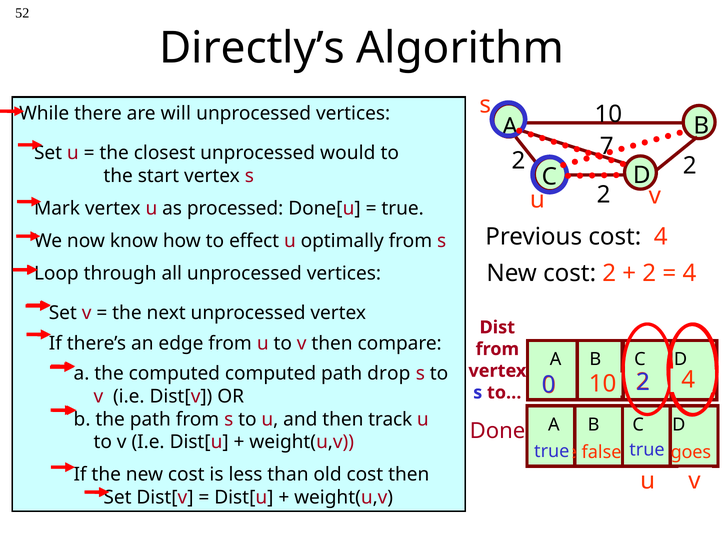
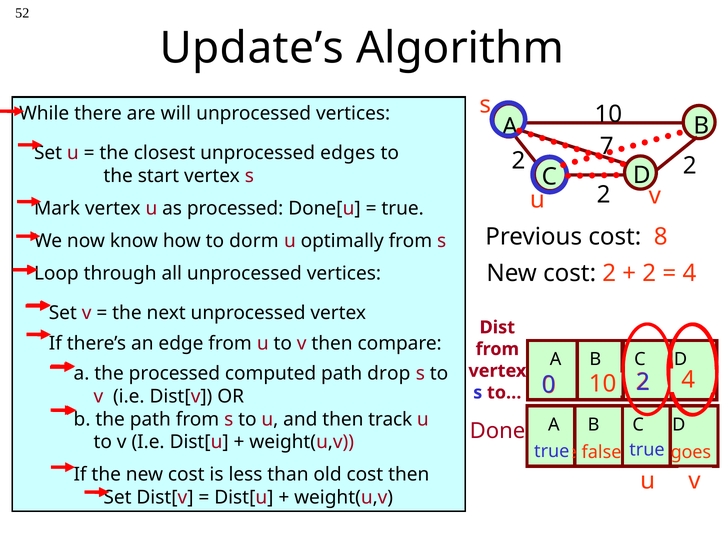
Directly’s: Directly’s -> Update’s
would: would -> edges
4 at (661, 237): 4 -> 8
effect: effect -> dorm
the computed: computed -> processed
